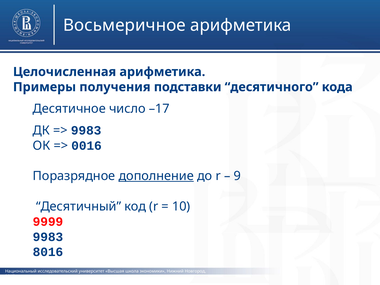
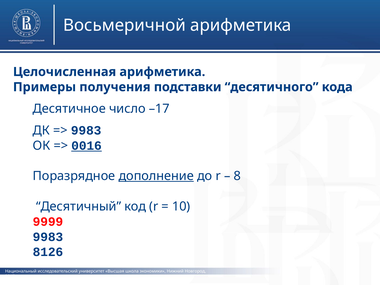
Восьмеричное: Восьмеричное -> Восьмеричной
0016 underline: none -> present
9: 9 -> 8
8016: 8016 -> 8126
